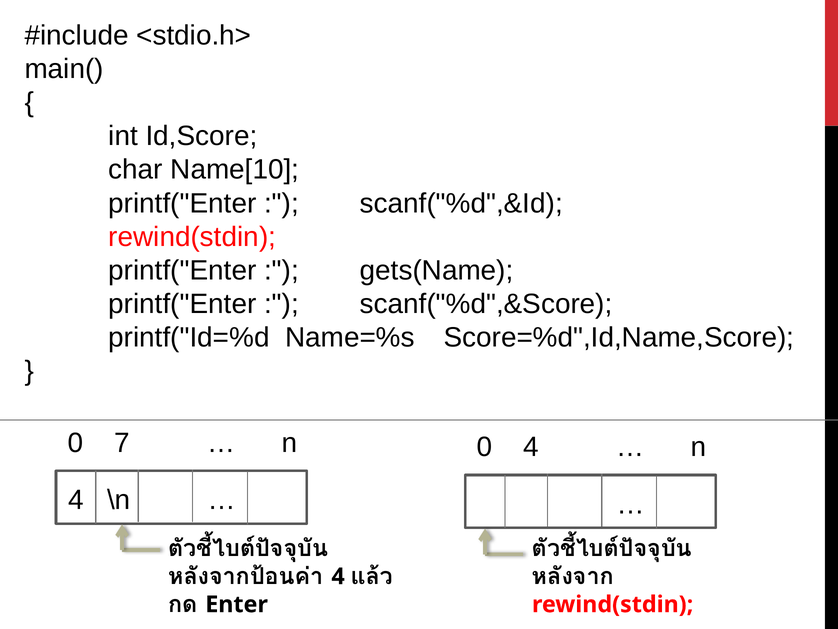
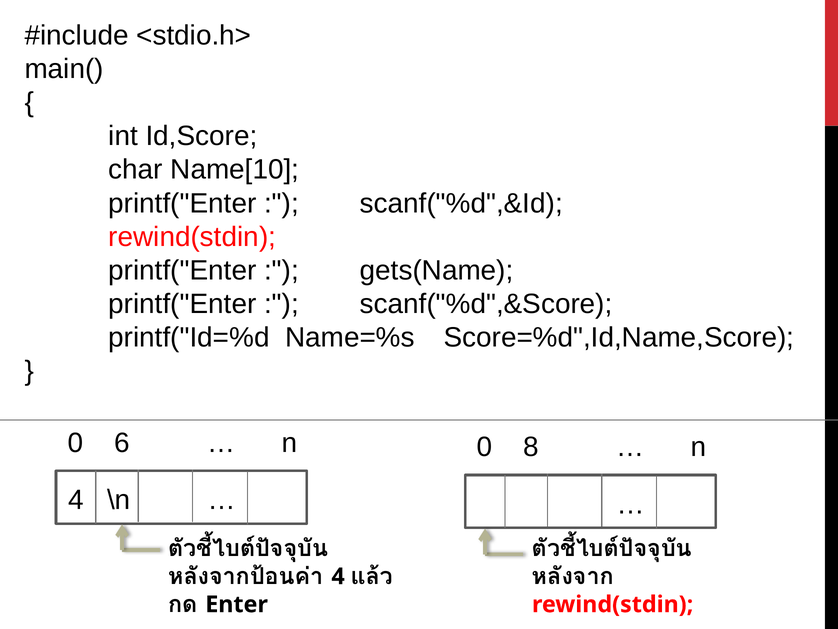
7: 7 -> 6
0 4: 4 -> 8
